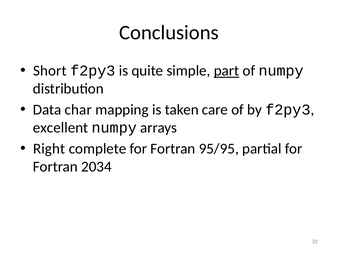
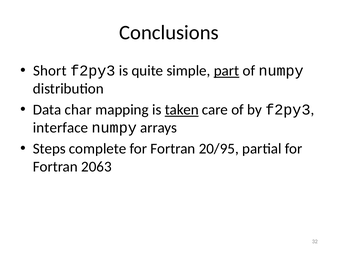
taken underline: none -> present
excellent: excellent -> interface
Right: Right -> Steps
95/95: 95/95 -> 20/95
2034: 2034 -> 2063
